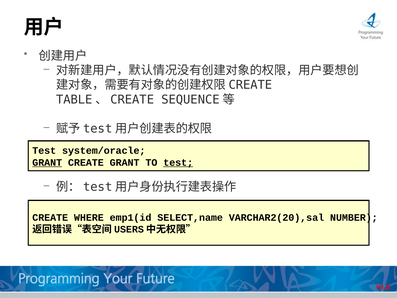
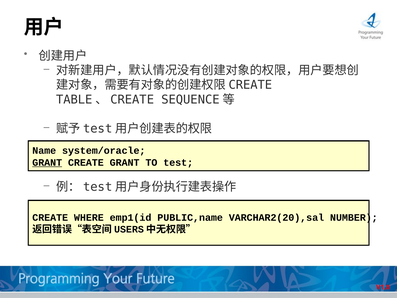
Test at (44, 150): Test -> Name
test at (178, 162) underline: present -> none
SELECT,name: SELECT,name -> PUBLIC,name
